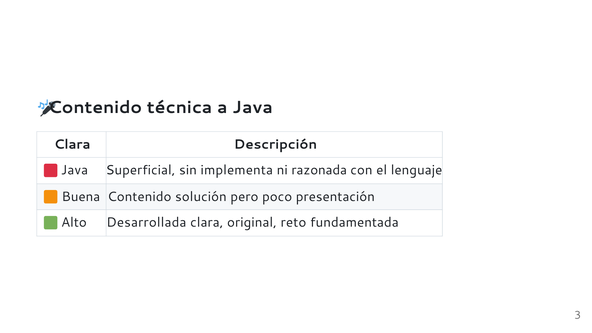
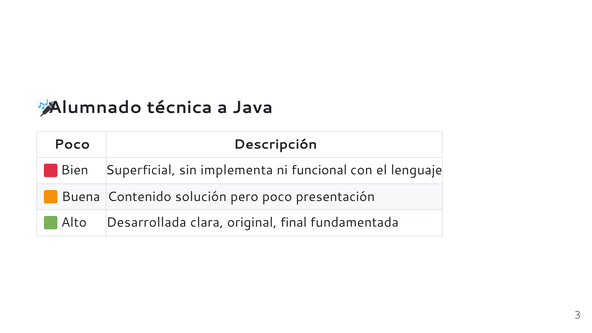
Contenido at (95, 108): Contenido -> Alumnado
Clara at (72, 144): Clara -> Poco
Java at (75, 170): Java -> Bien
razonada: razonada -> funcional
reto: reto -> final
